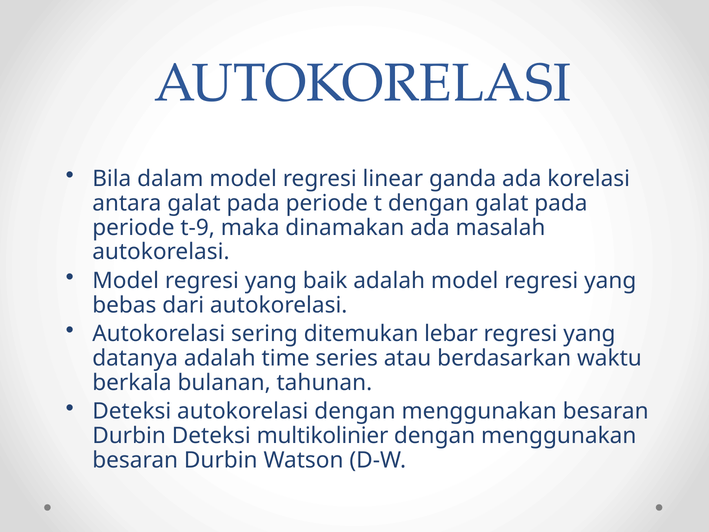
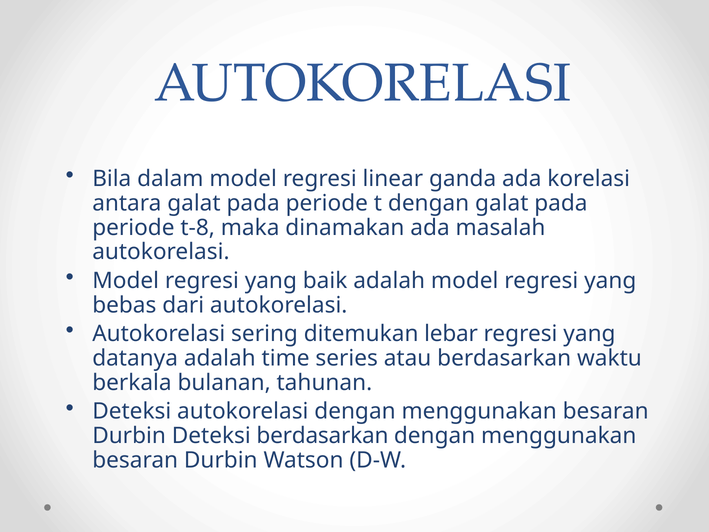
t-9: t-9 -> t-8
Deteksi multikolinier: multikolinier -> berdasarkan
